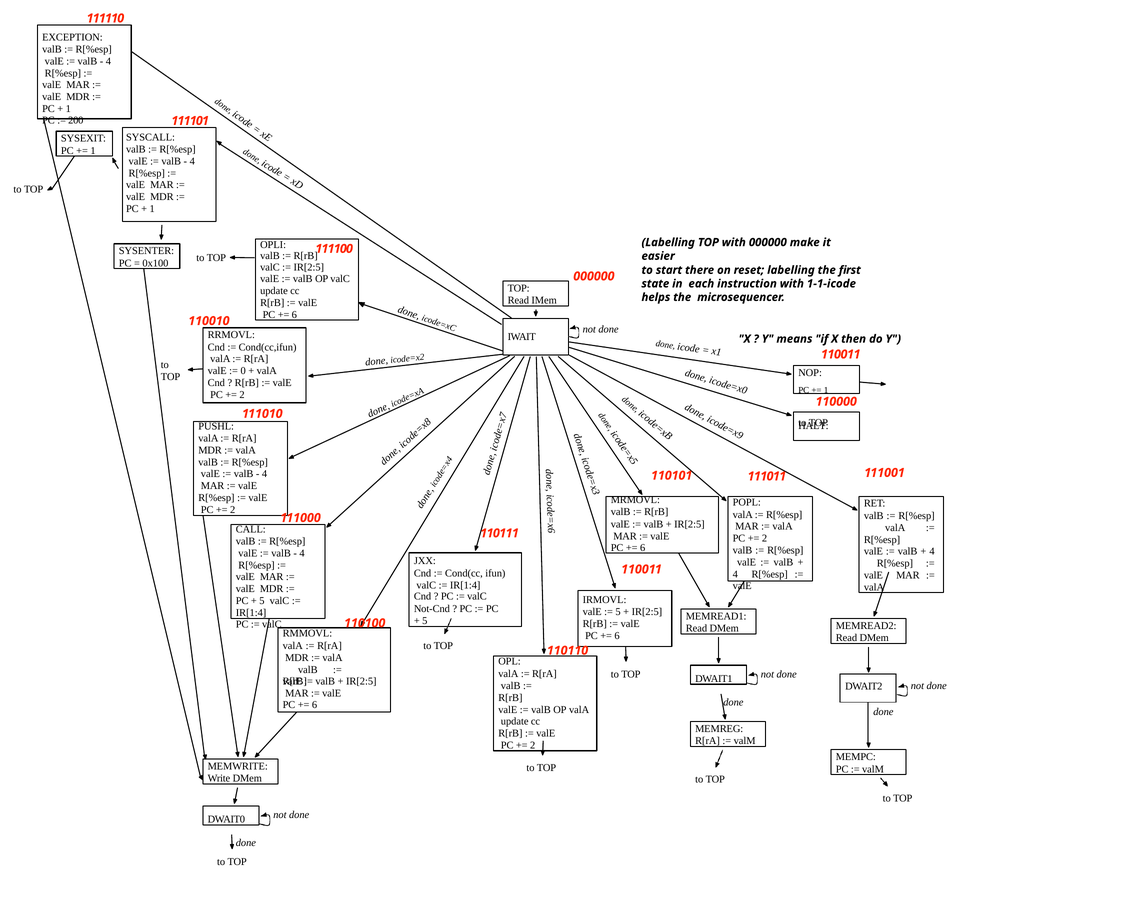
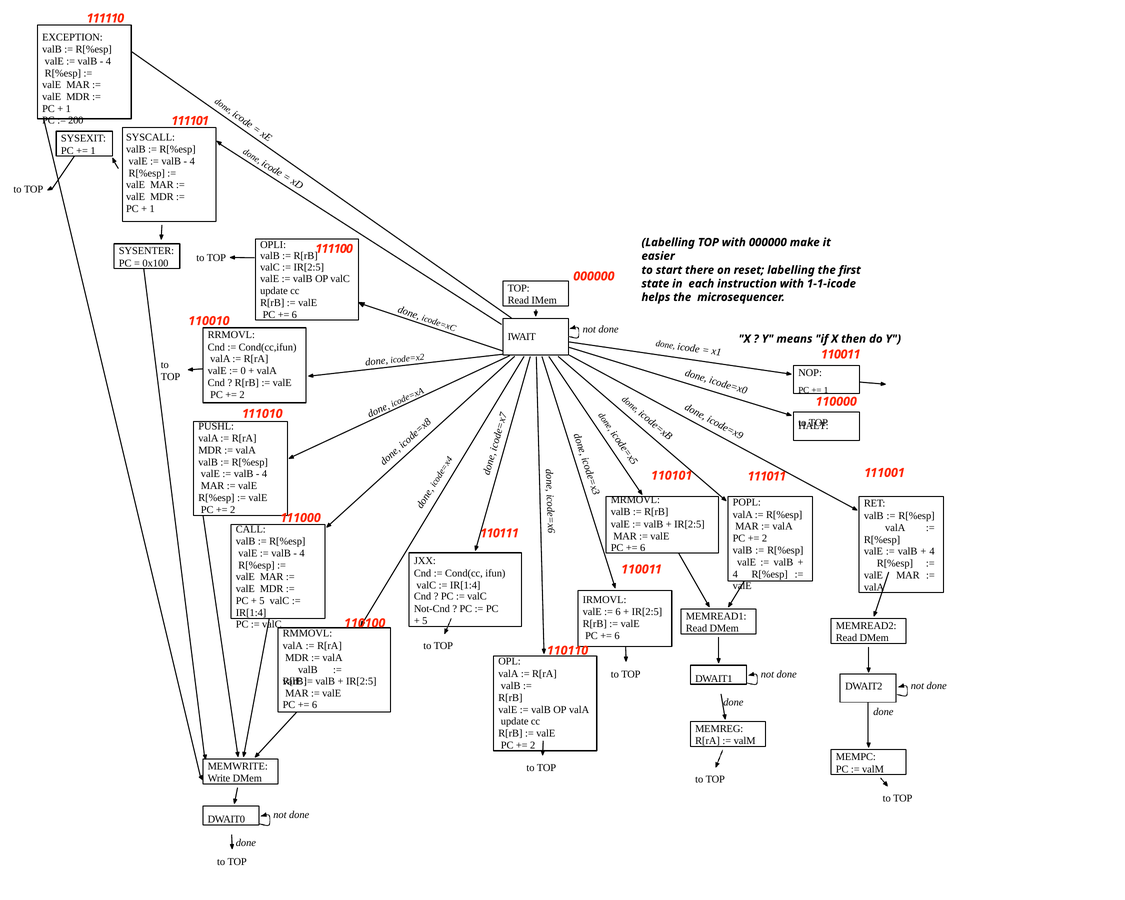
5 at (618, 612): 5 -> 6
